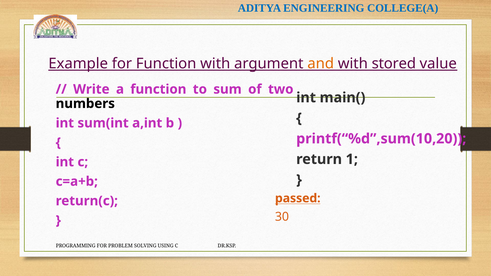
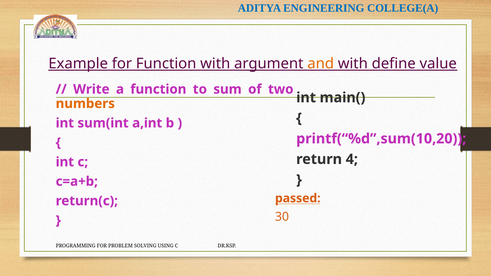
stored: stored -> define
numbers colour: black -> orange
1: 1 -> 4
